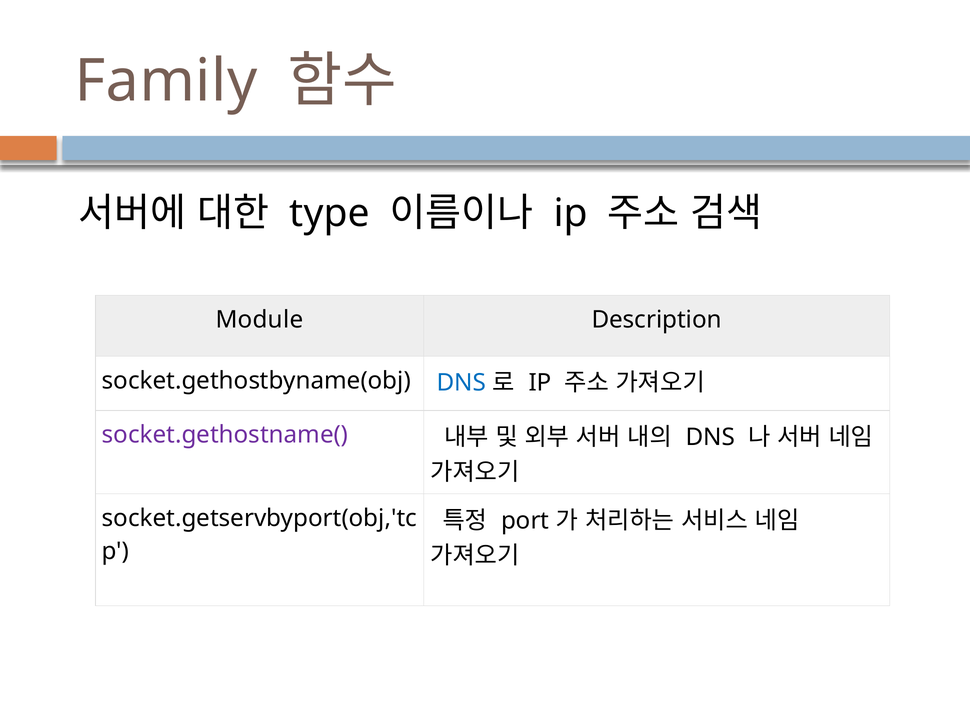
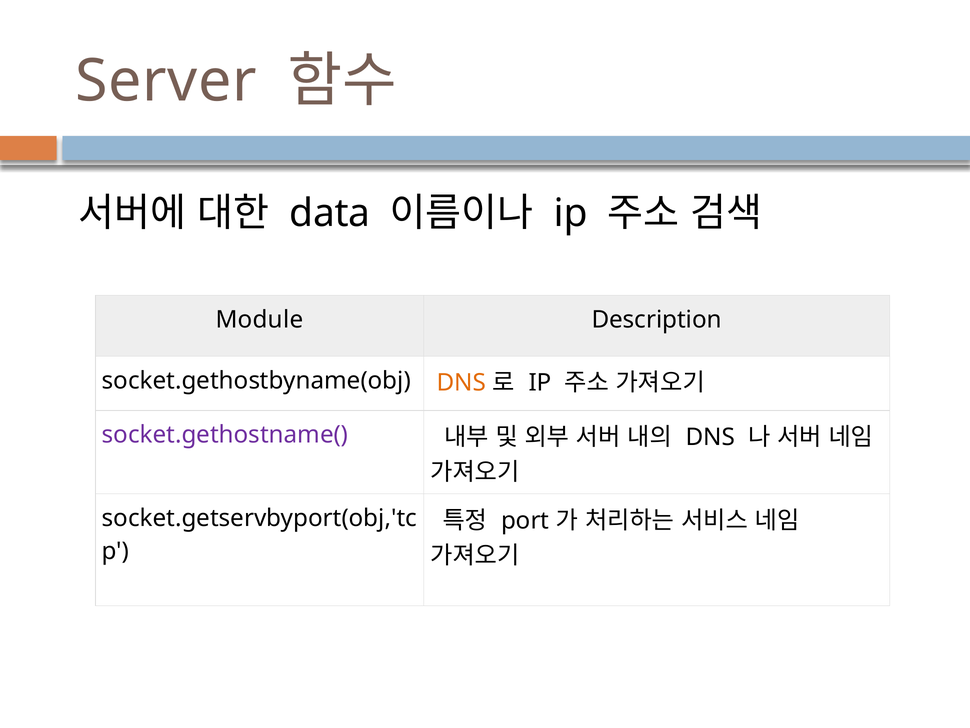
Family: Family -> Server
type: type -> data
DNS at (461, 383) colour: blue -> orange
